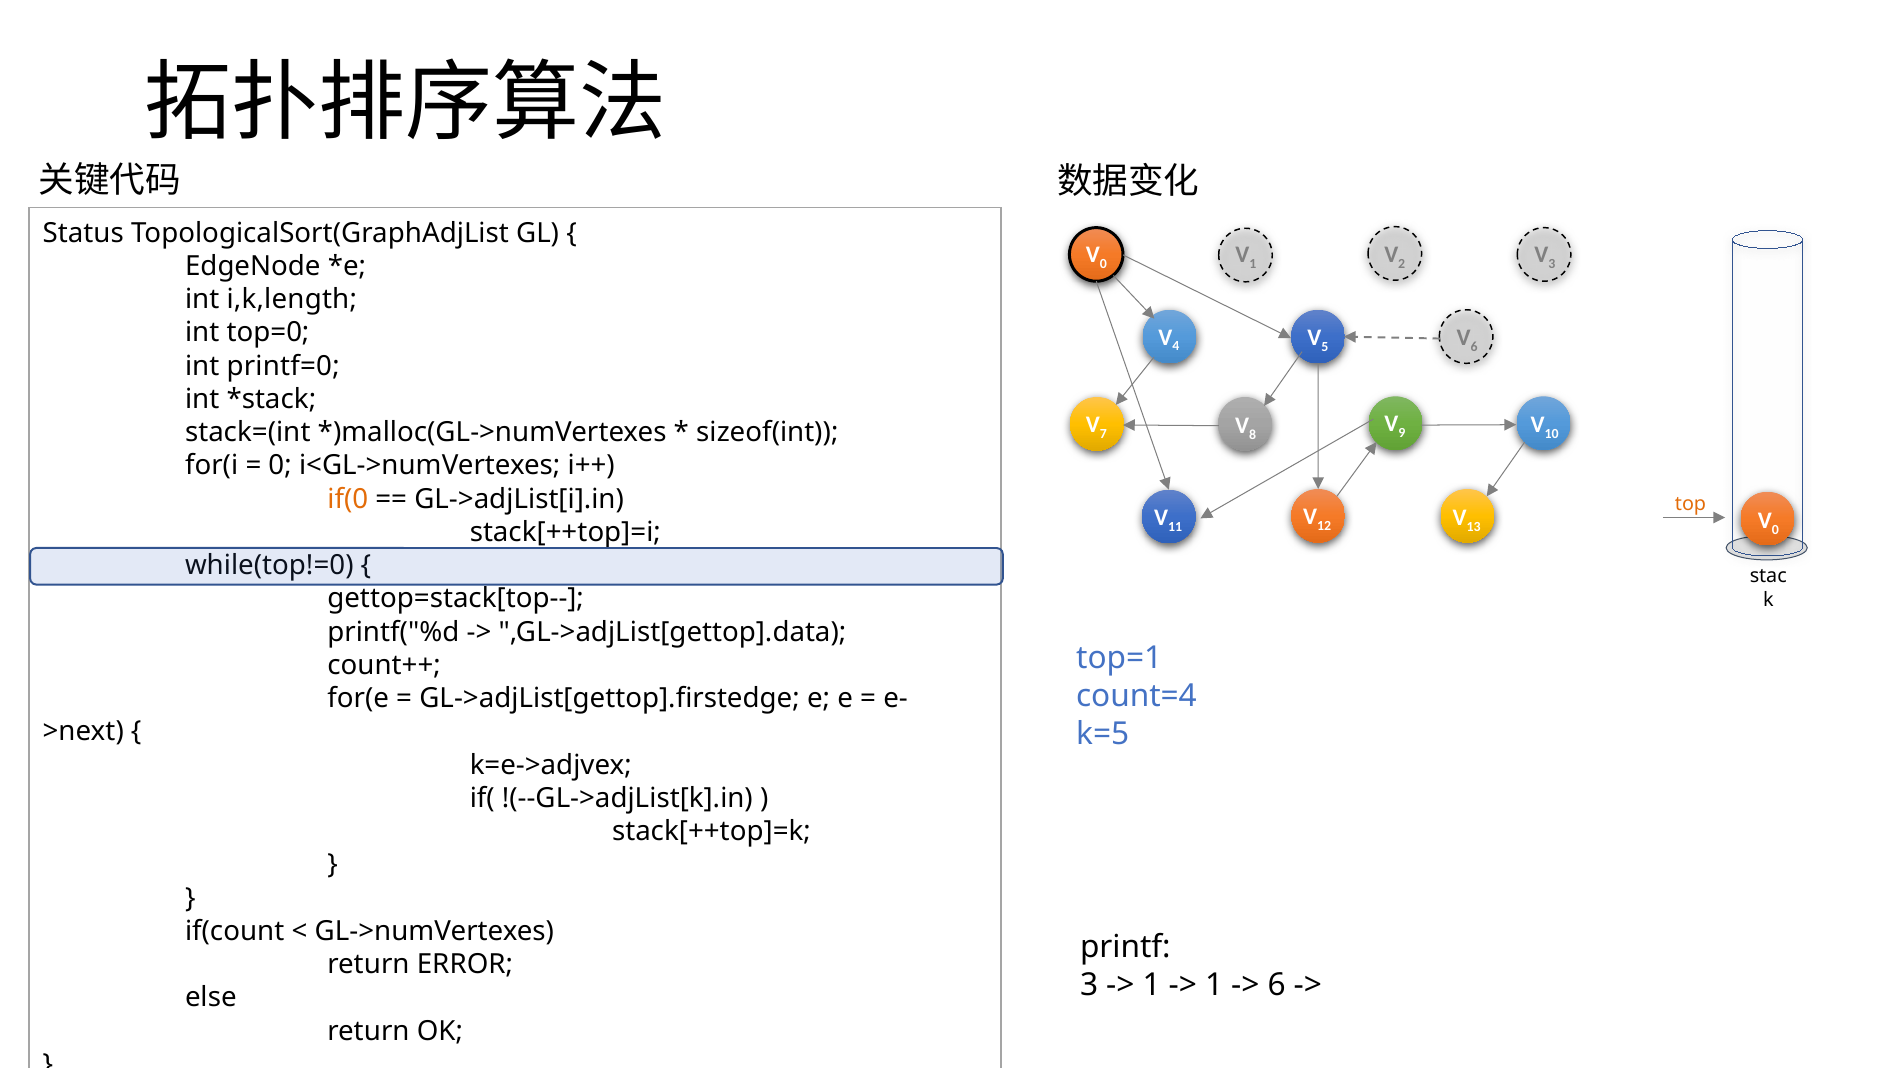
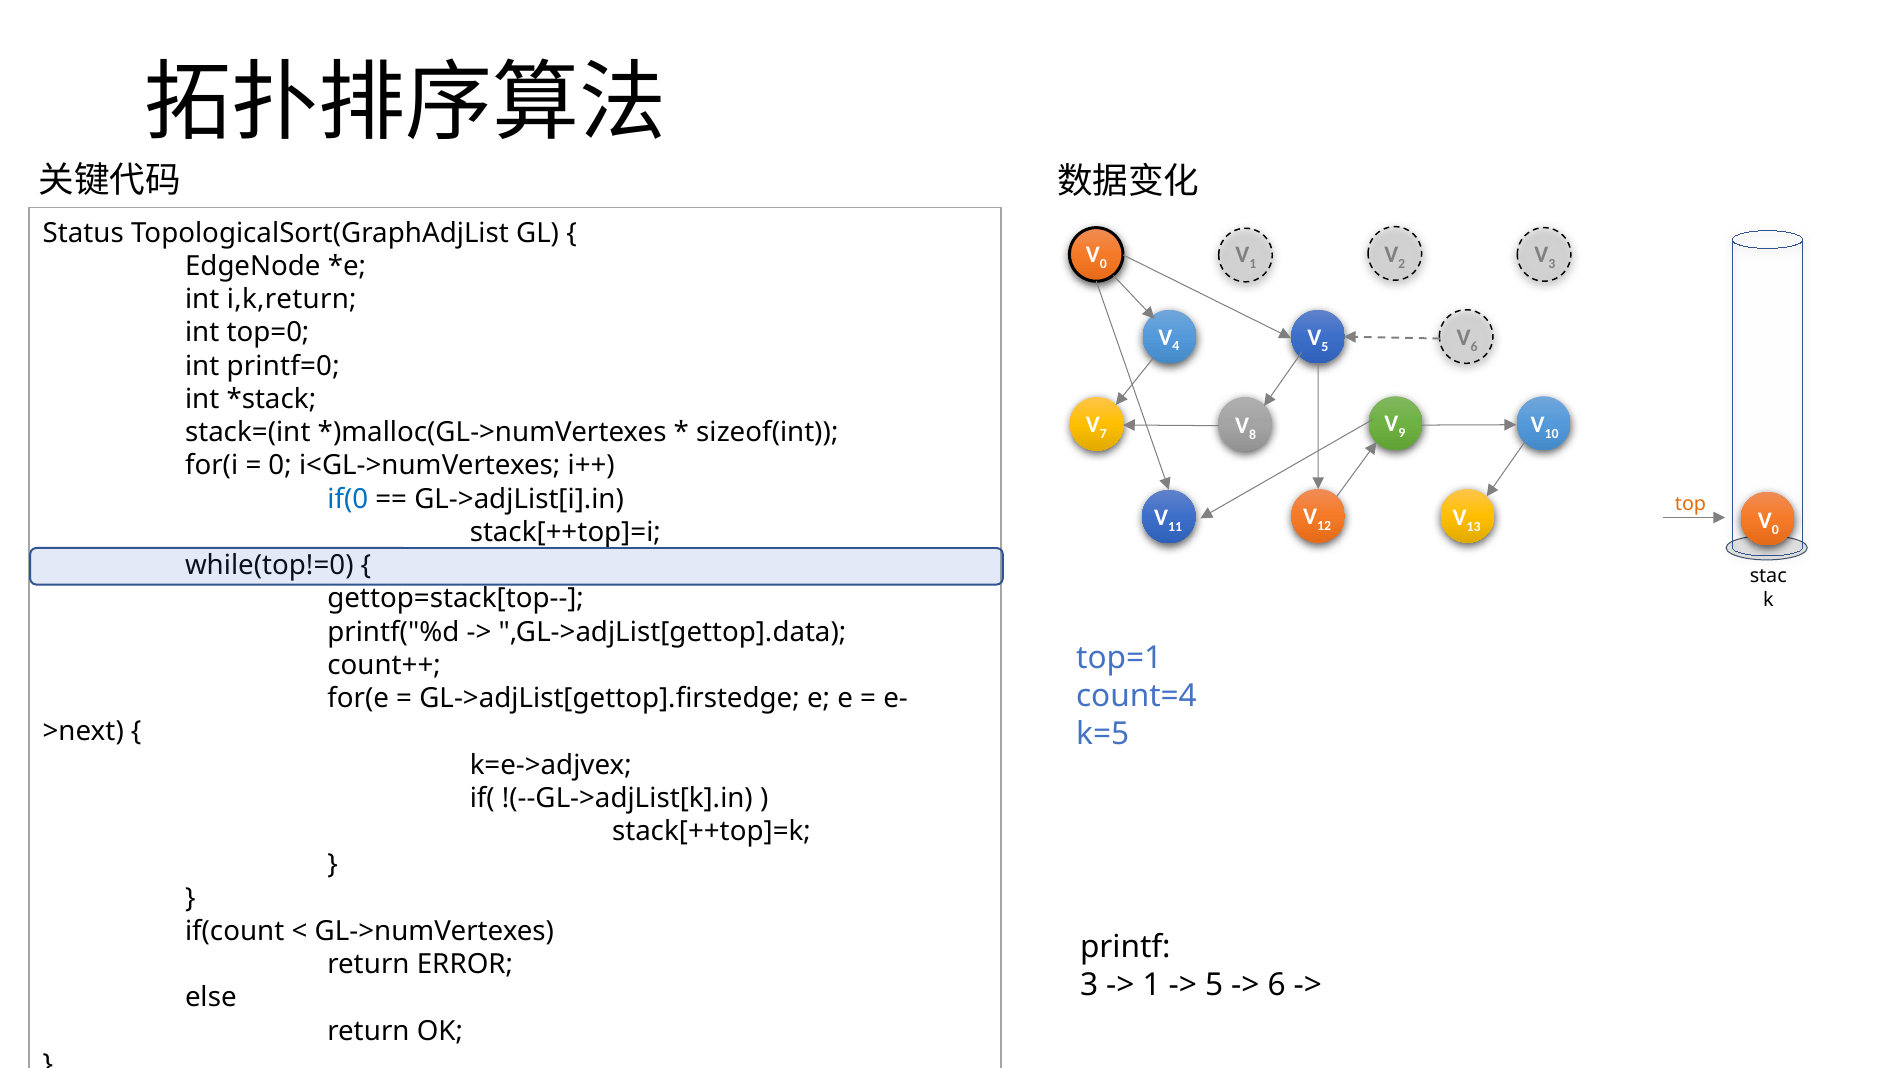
i,k,length: i,k,length -> i,k,return
if(0 colour: orange -> blue
1 at (1214, 984): 1 -> 5
